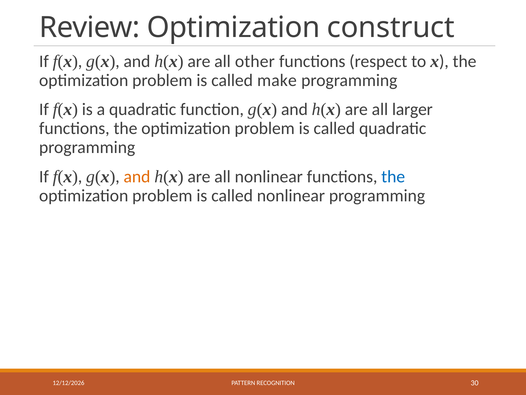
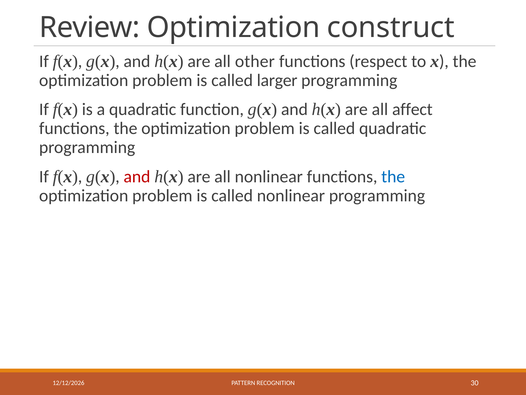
make: make -> larger
larger: larger -> affect
and at (137, 176) colour: orange -> red
